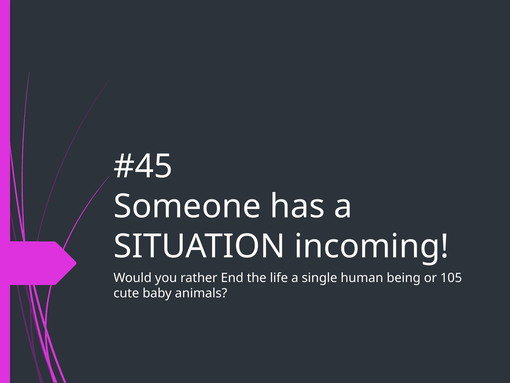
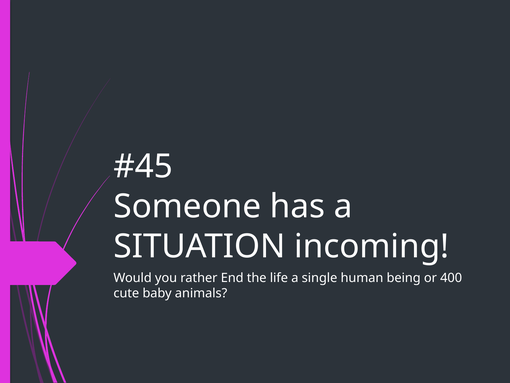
105: 105 -> 400
